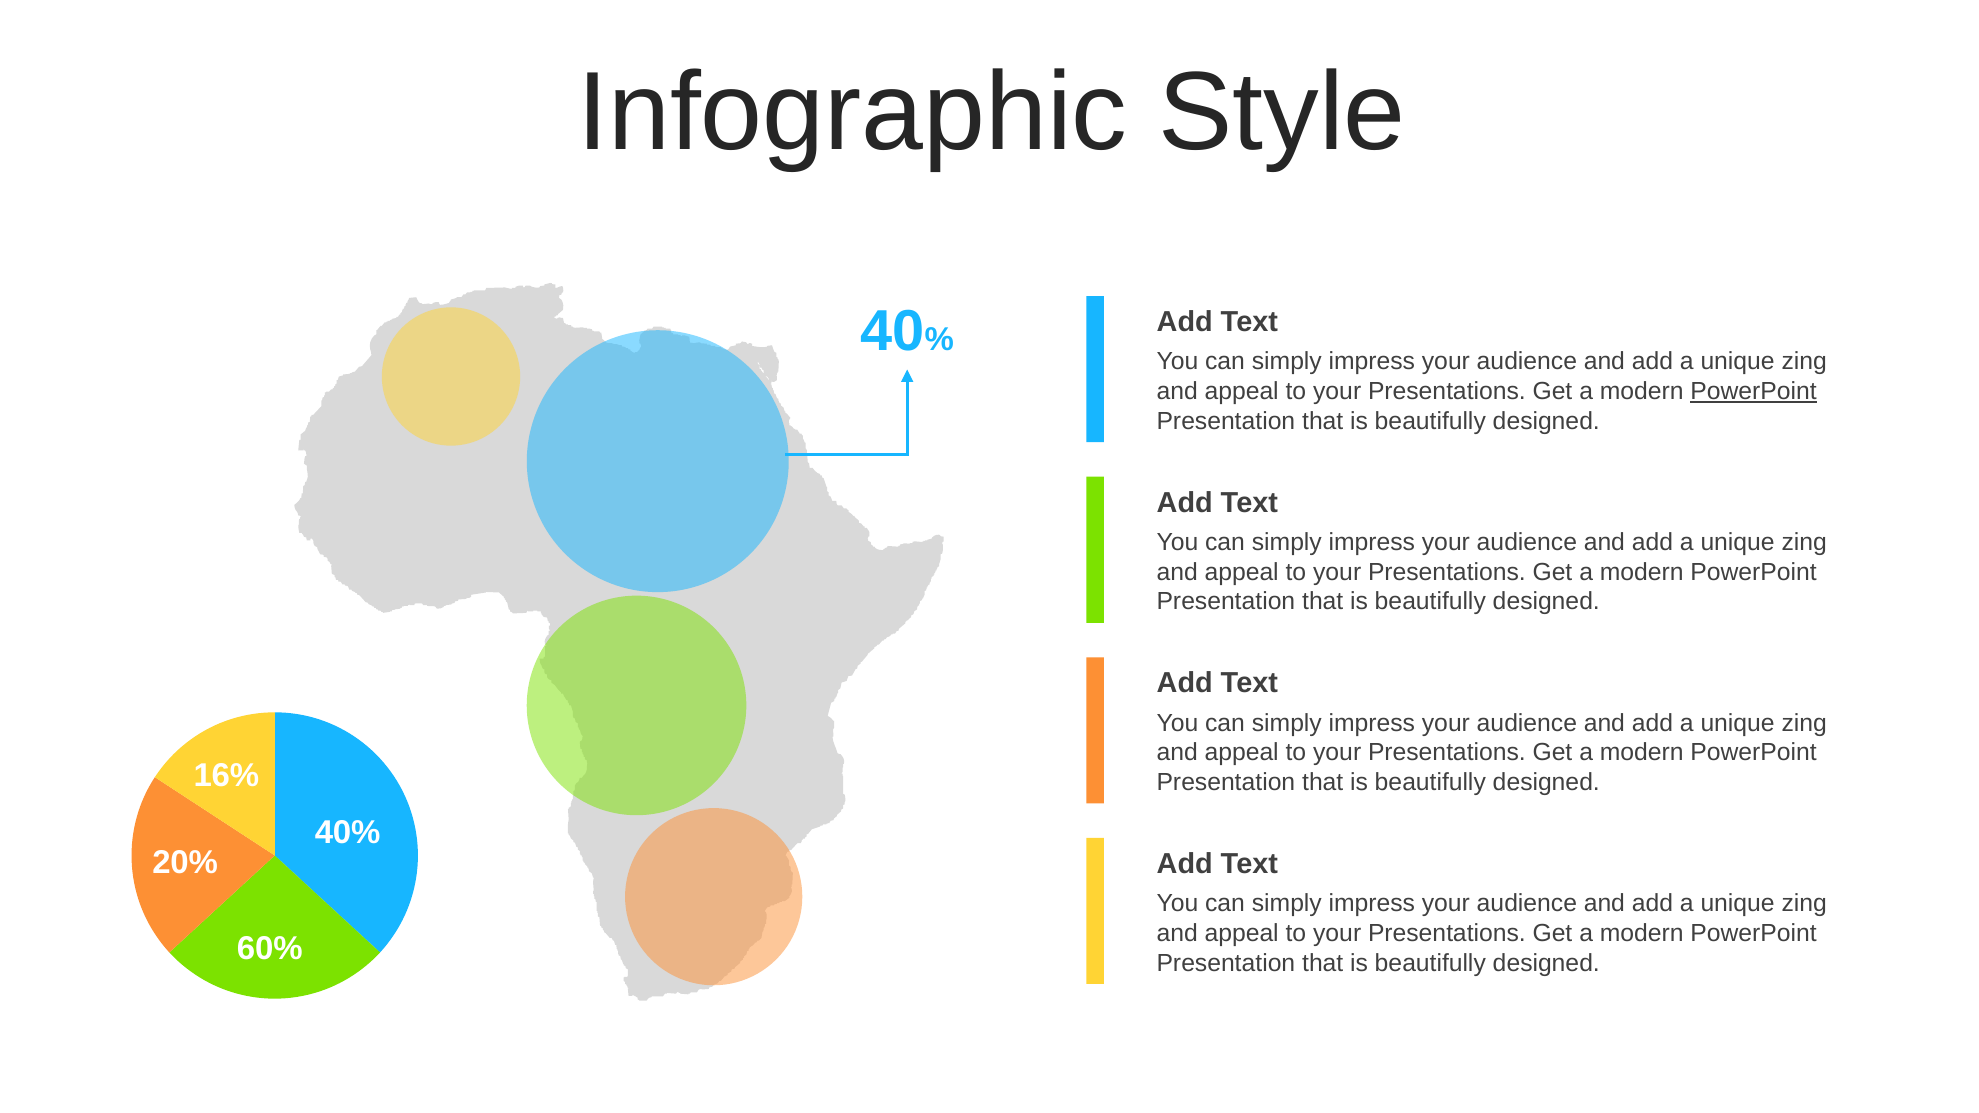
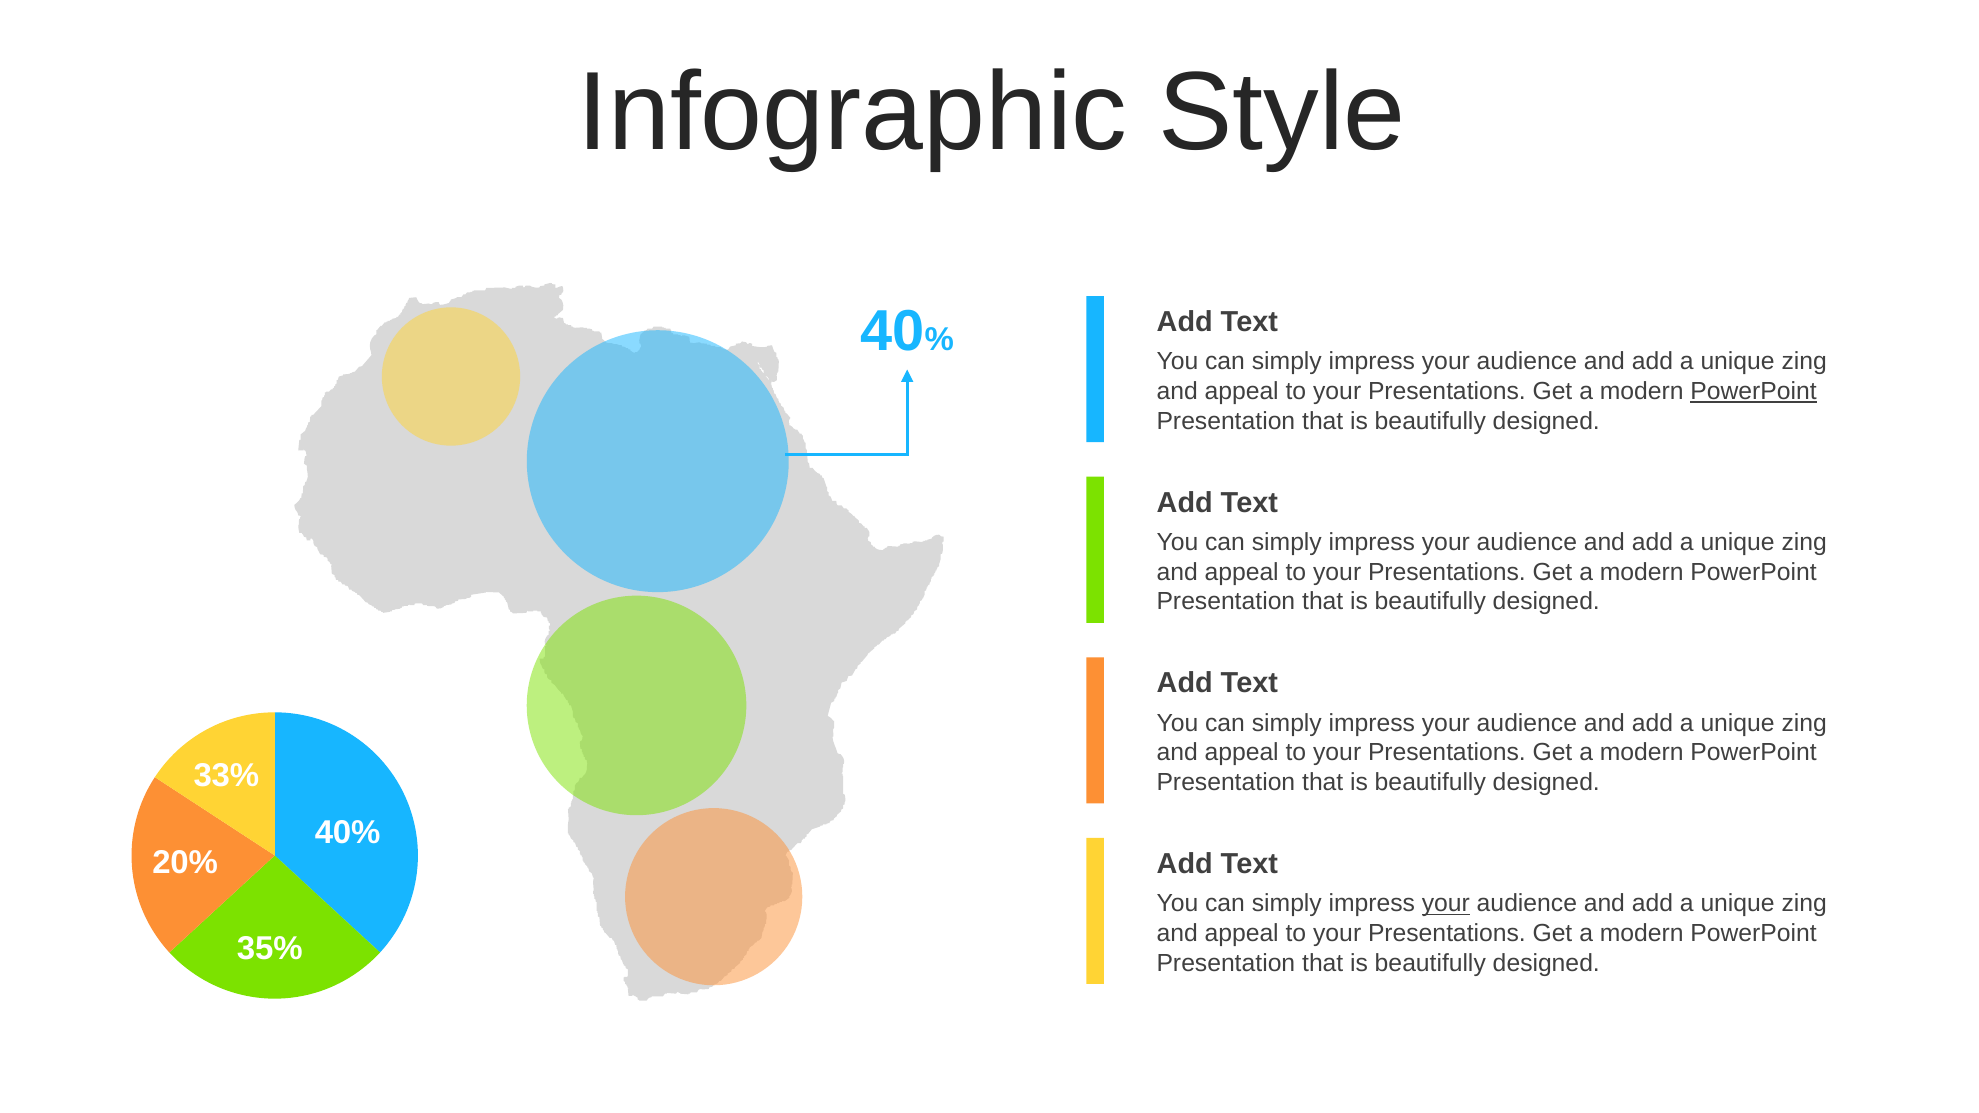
16%: 16% -> 33%
your at (1446, 904) underline: none -> present
60%: 60% -> 35%
